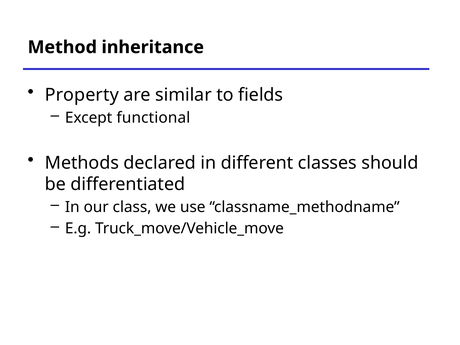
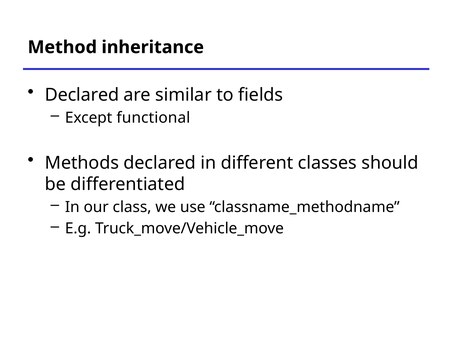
Property at (82, 95): Property -> Declared
